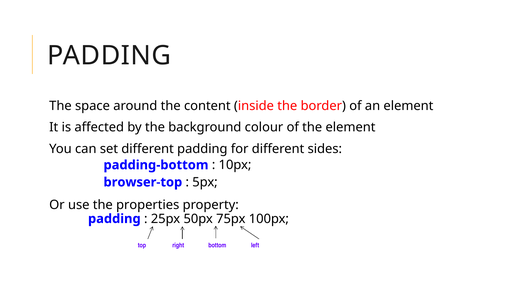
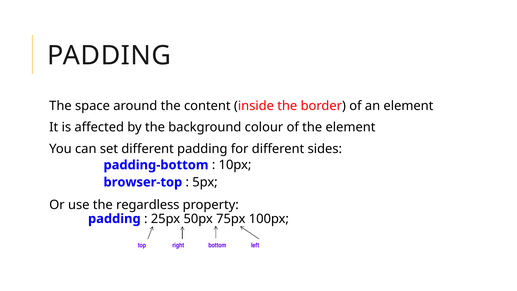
properties: properties -> regardless
